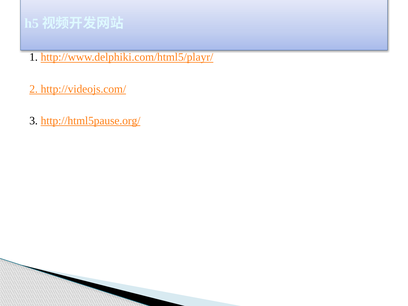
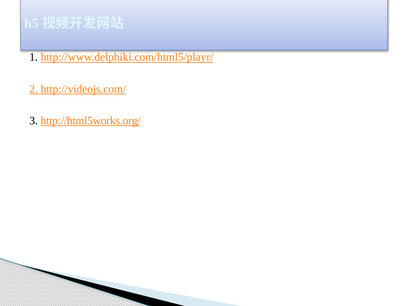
http://html5pause.org/: http://html5pause.org/ -> http://html5works.org/
